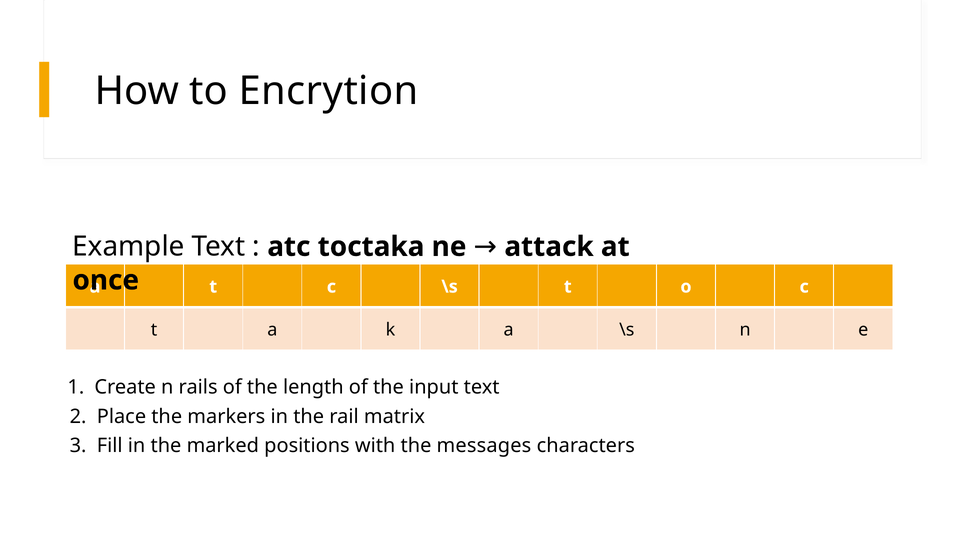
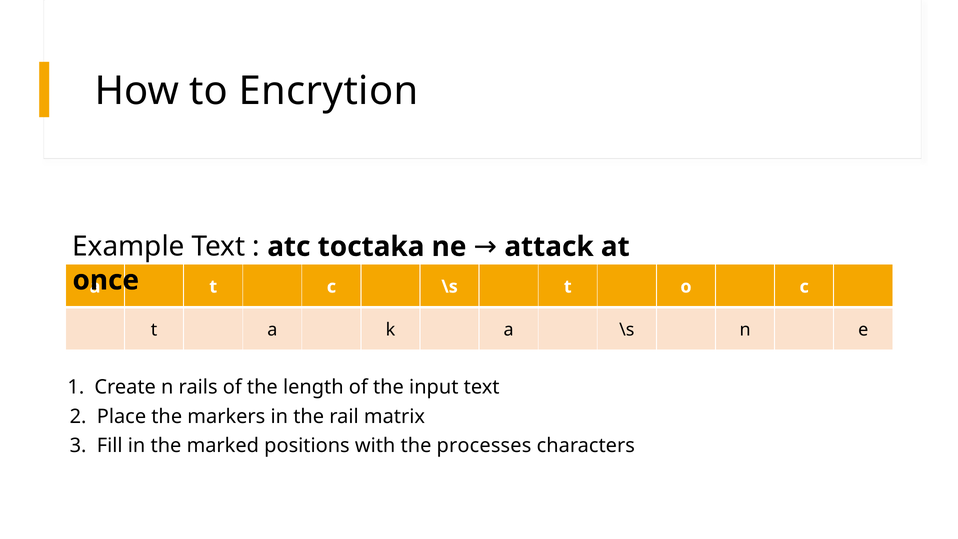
messages: messages -> processes
